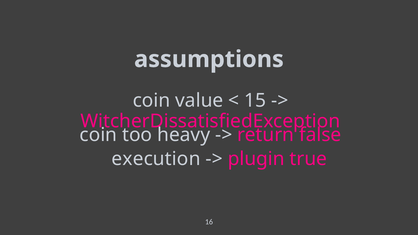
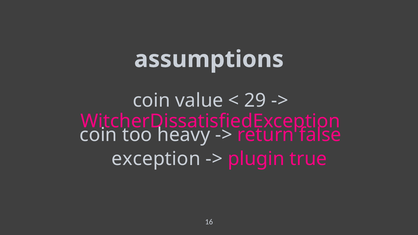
15: 15 -> 29
execution: execution -> exception
